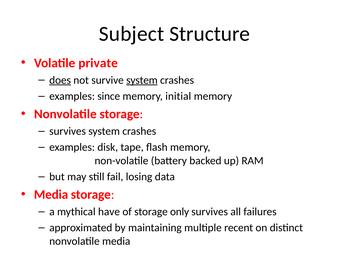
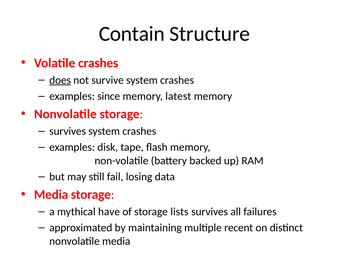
Subject: Subject -> Contain
Volatile private: private -> crashes
system at (142, 80) underline: present -> none
initial: initial -> latest
only: only -> lists
